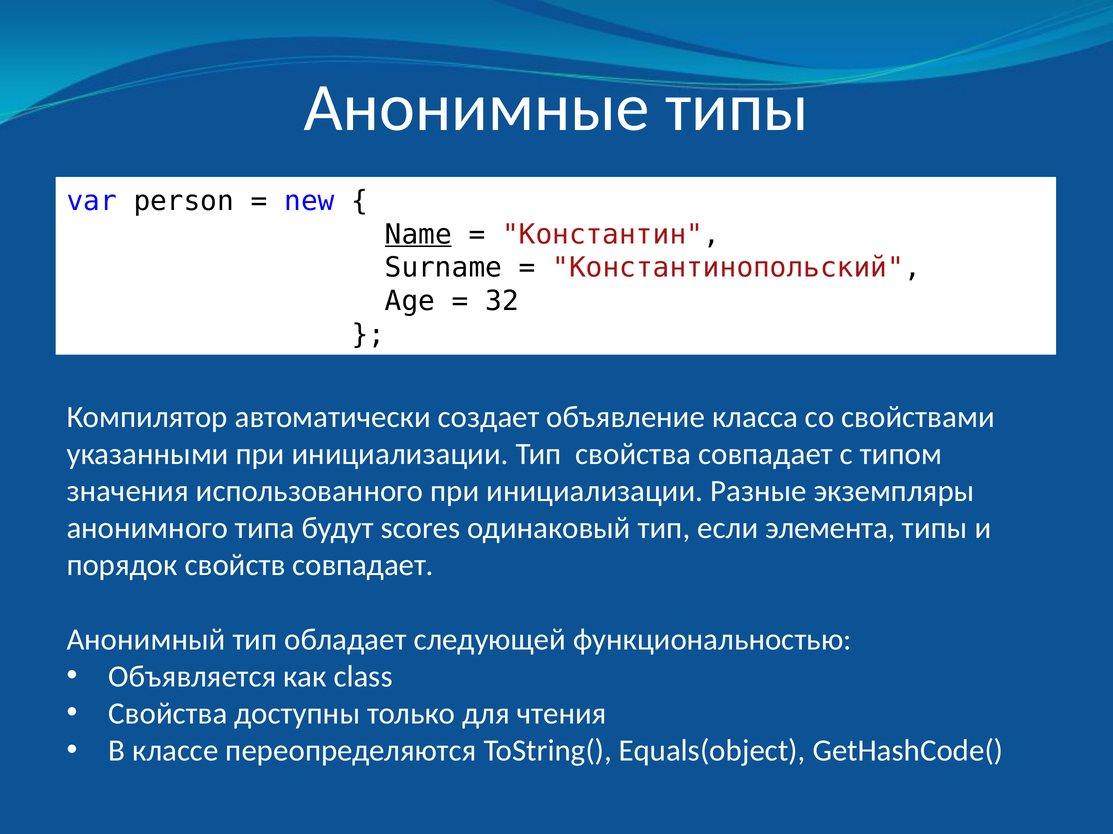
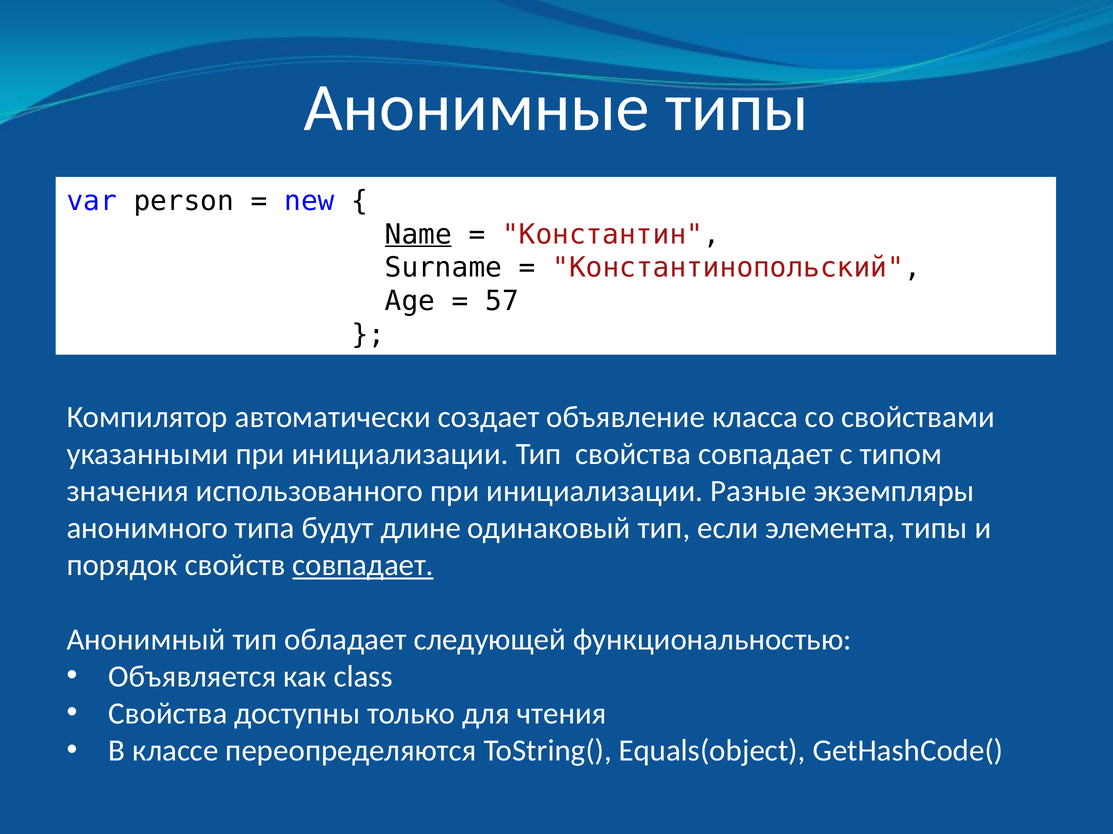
32: 32 -> 57
scores: scores -> длине
совпадает at (363, 566) underline: none -> present
